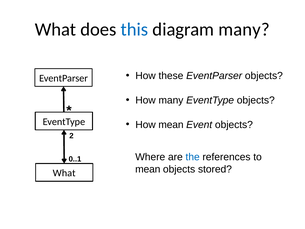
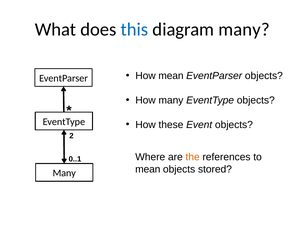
How these: these -> mean
How mean: mean -> these
the colour: blue -> orange
What at (64, 173): What -> Many
